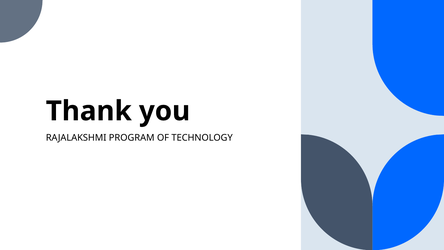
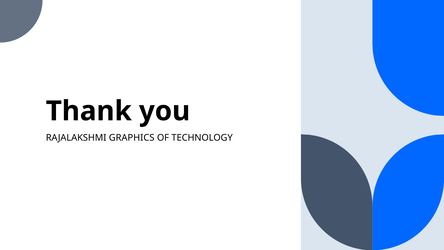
PROGRAM: PROGRAM -> GRAPHICS
